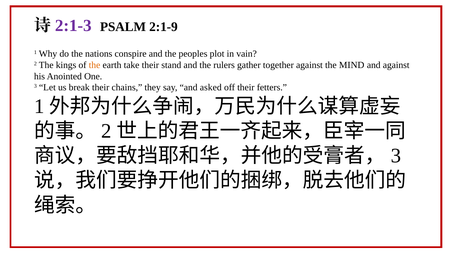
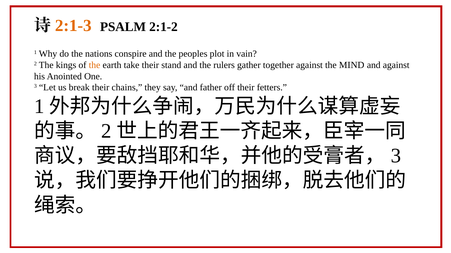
2:1-3 colour: purple -> orange
2:1-9: 2:1-9 -> 2:1-2
asked: asked -> father
